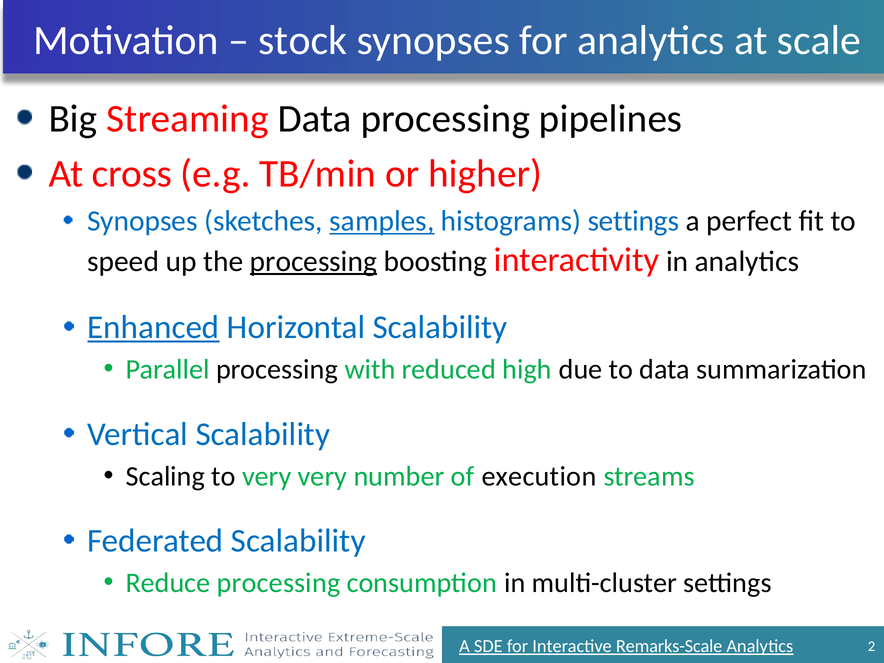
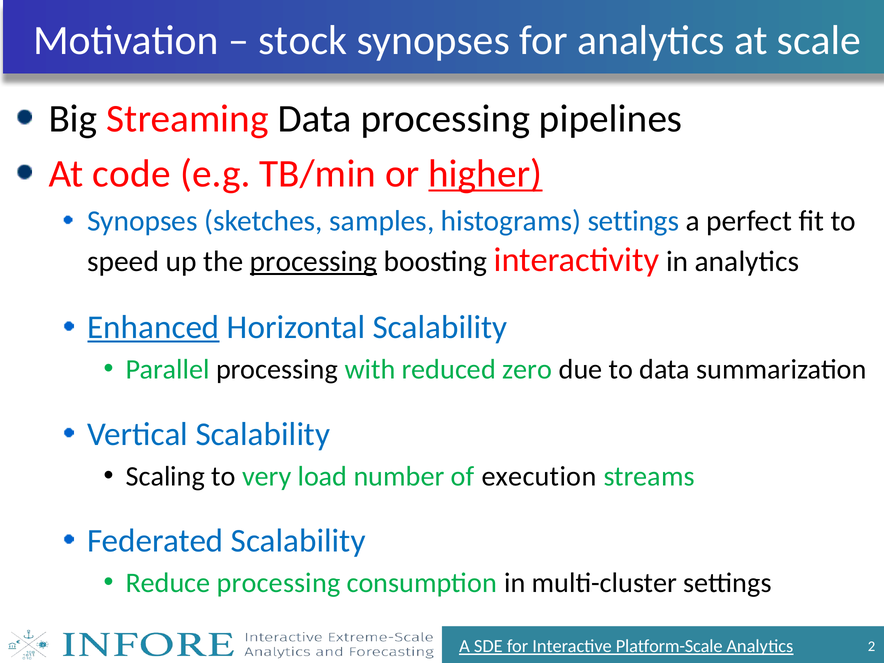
cross: cross -> code
higher underline: none -> present
samples underline: present -> none
high: high -> zero
very very: very -> load
Remarks-Scale: Remarks-Scale -> Platform-Scale
